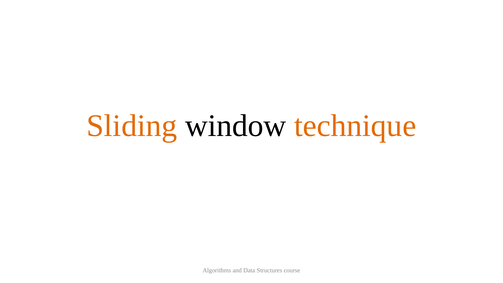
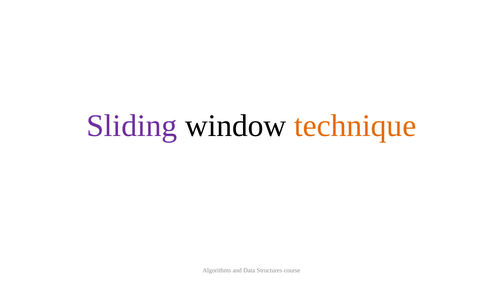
Sliding colour: orange -> purple
